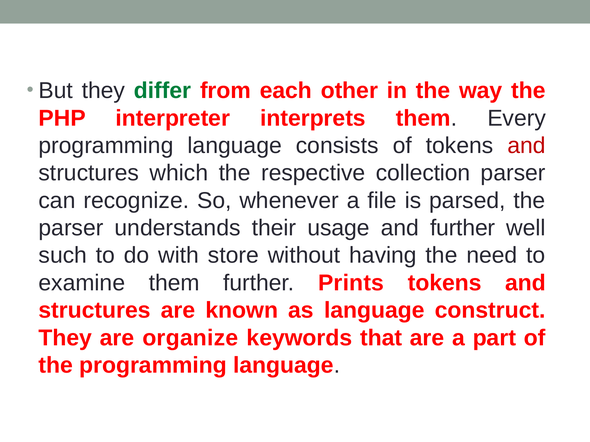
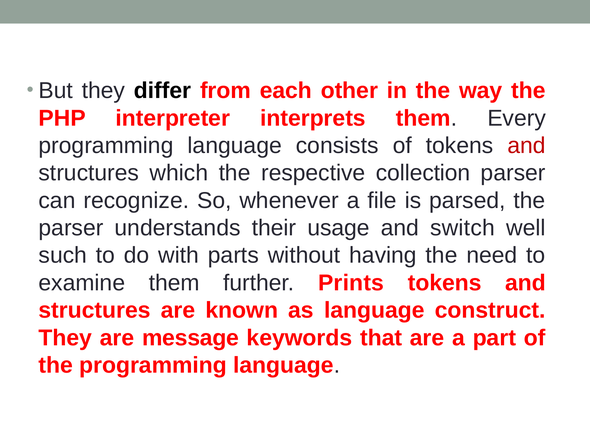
differ colour: green -> black
and further: further -> switch
store: store -> parts
organize: organize -> message
